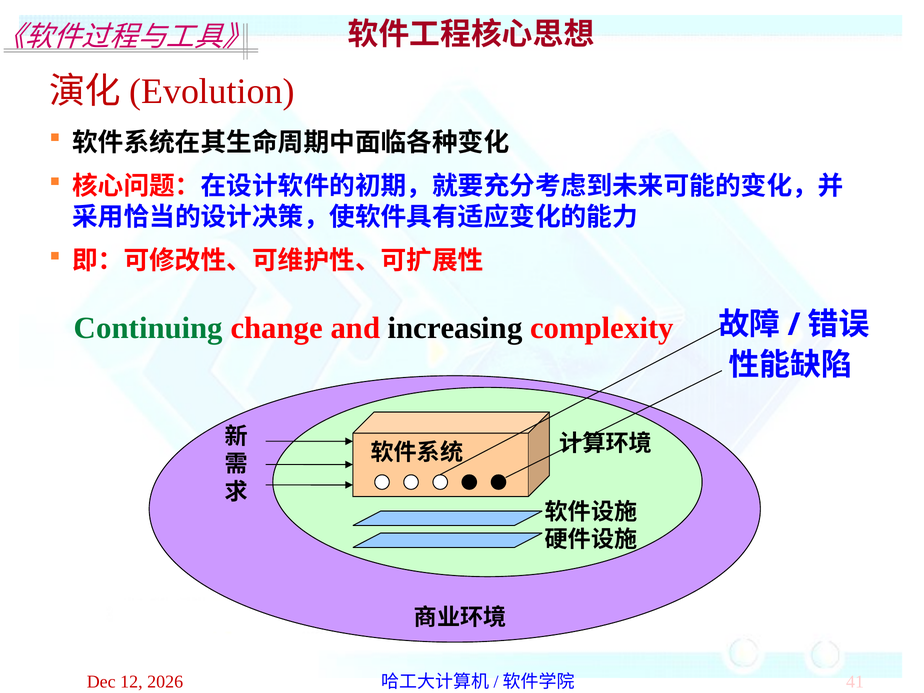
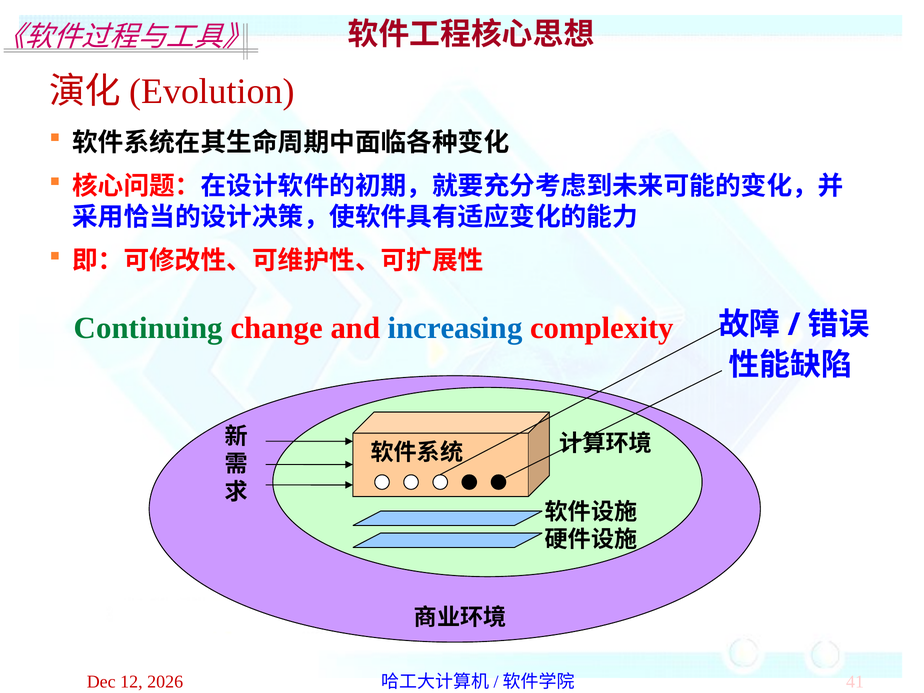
increasing colour: black -> blue
